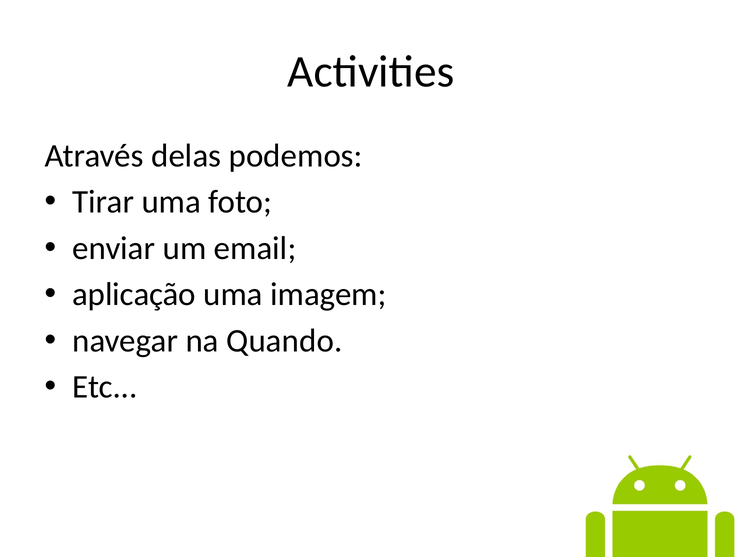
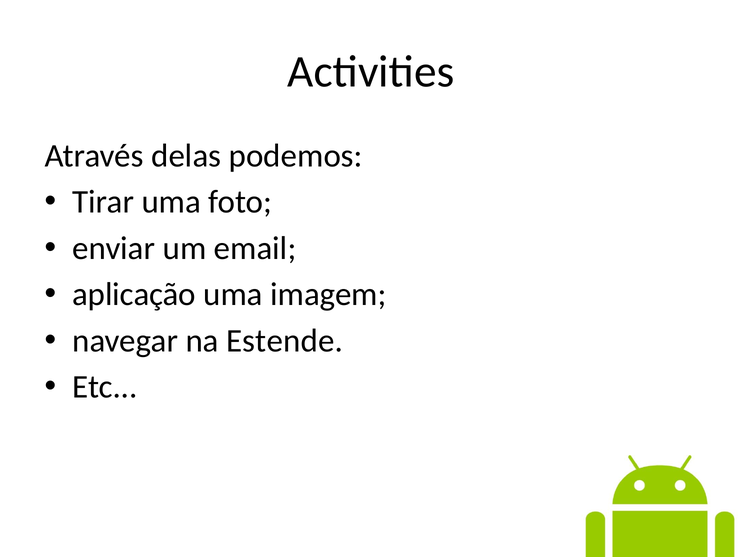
Quando: Quando -> Estende
